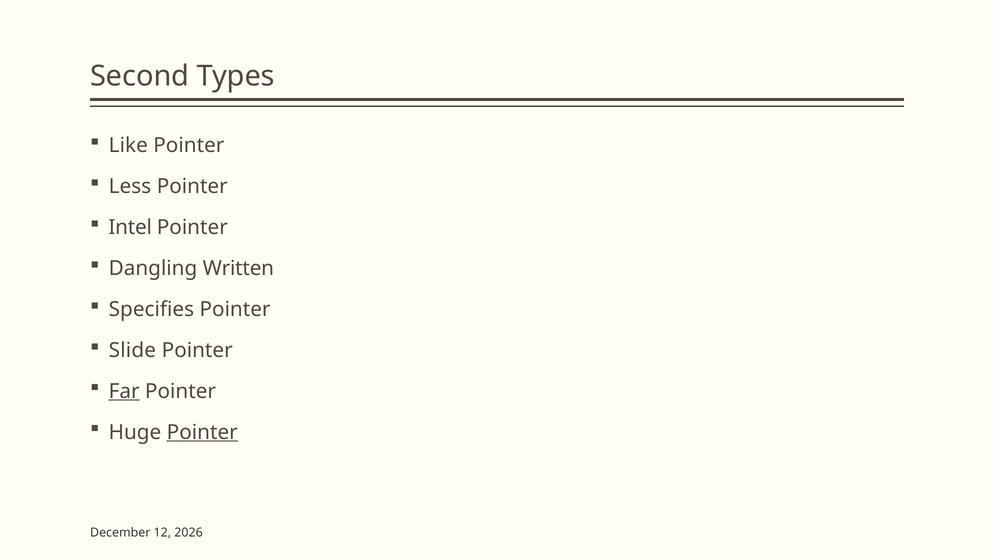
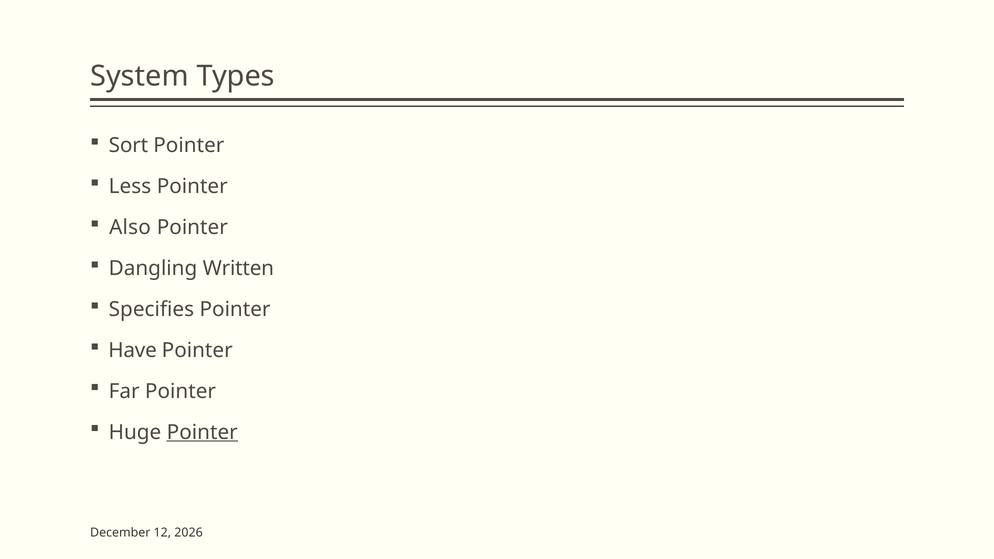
Second: Second -> System
Like: Like -> Sort
Intel: Intel -> Also
Slide: Slide -> Have
Far underline: present -> none
